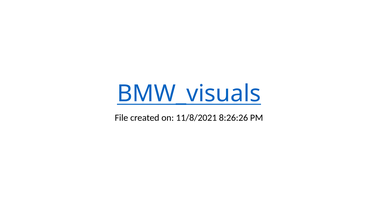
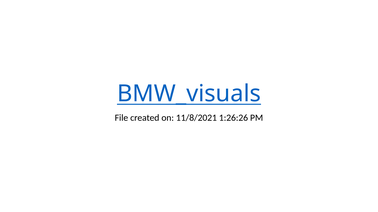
8:26:26: 8:26:26 -> 1:26:26
